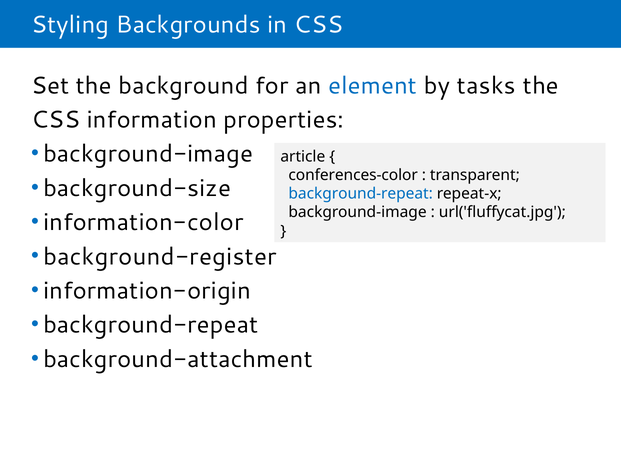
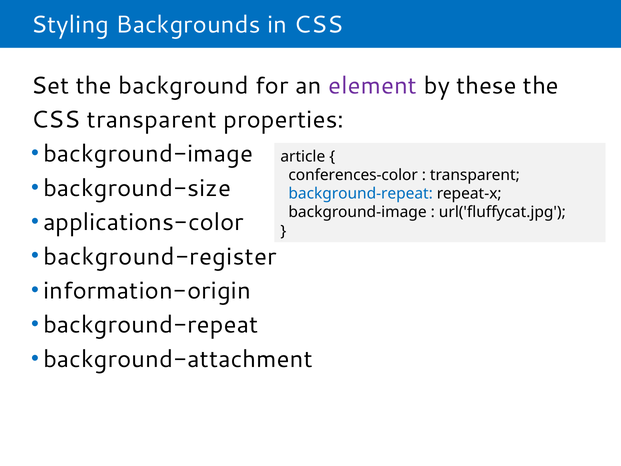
element colour: blue -> purple
tasks: tasks -> these
CSS information: information -> transparent
information-color: information-color -> applications-color
